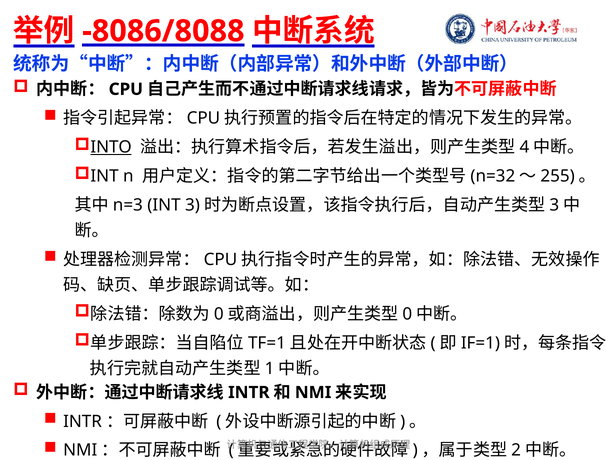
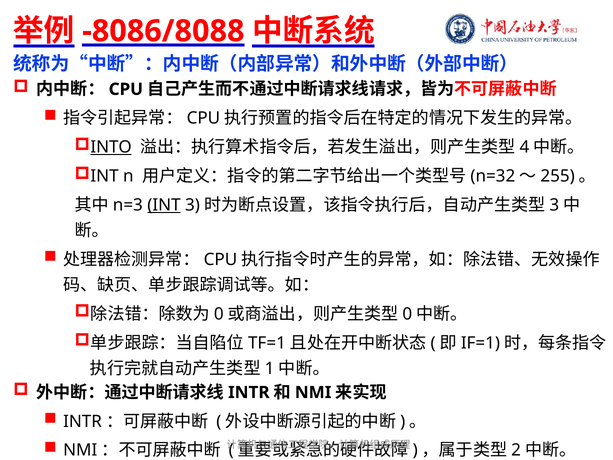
INT at (164, 205) underline: none -> present
